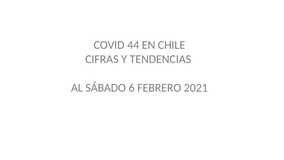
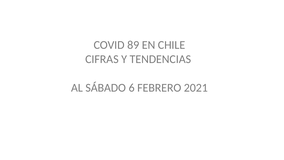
44: 44 -> 89
